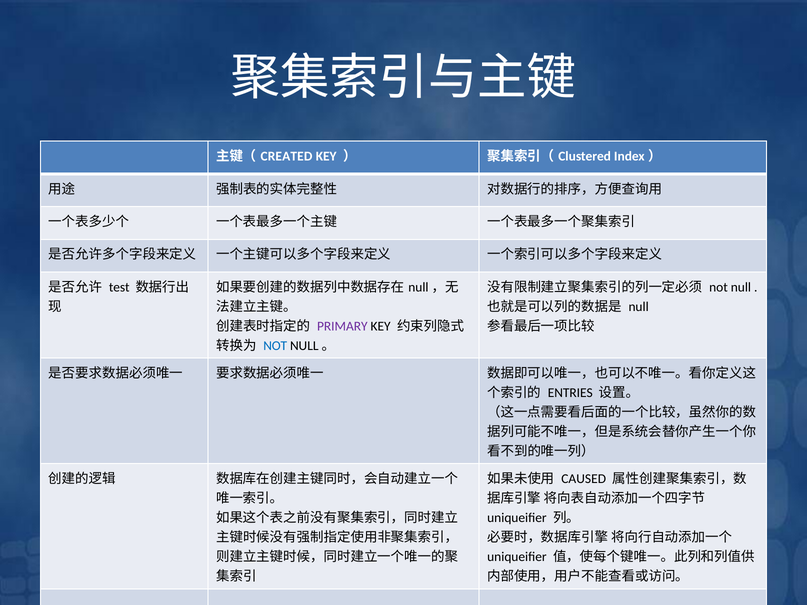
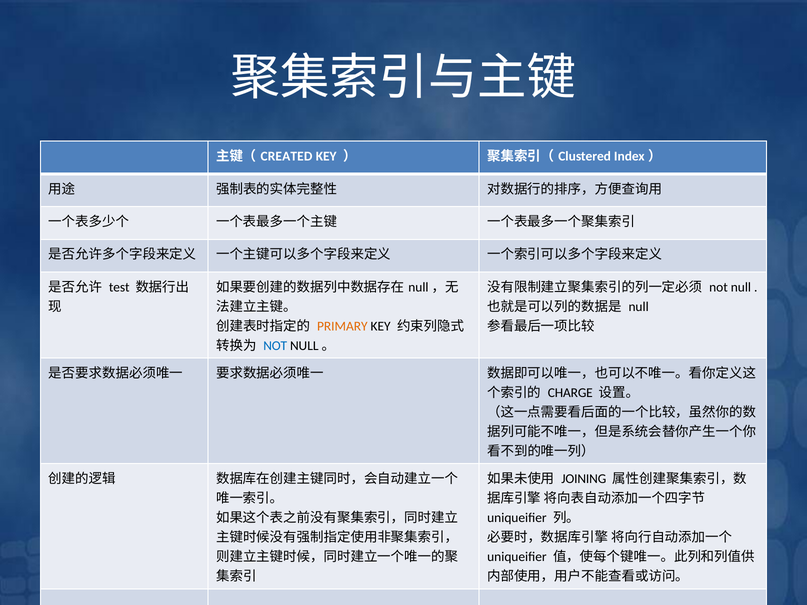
PRIMARY colour: purple -> orange
ENTRIES: ENTRIES -> CHARGE
CAUSED: CAUSED -> JOINING
